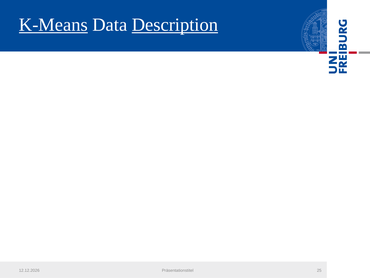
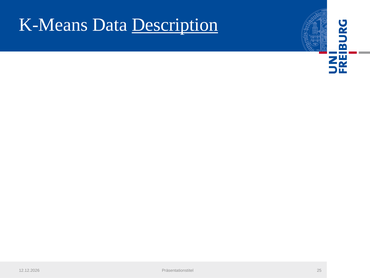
K-Means underline: present -> none
